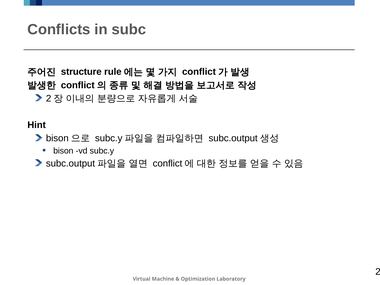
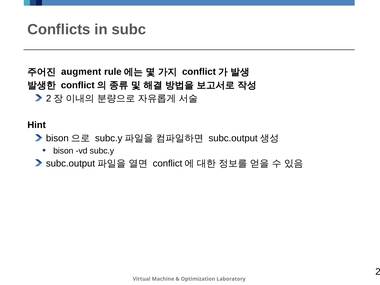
structure: structure -> augment
